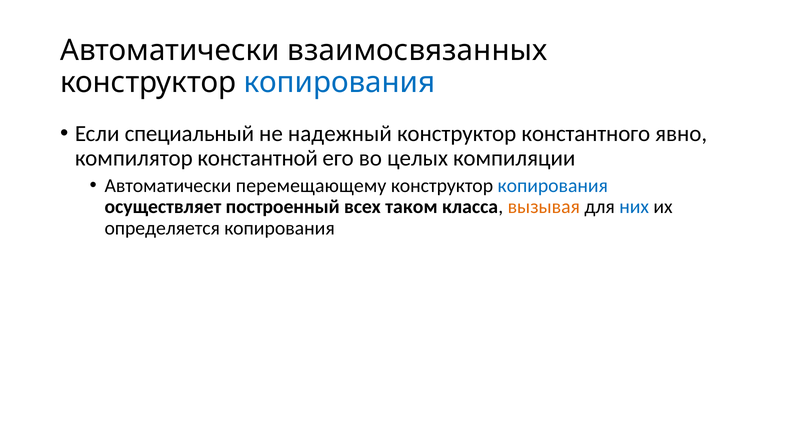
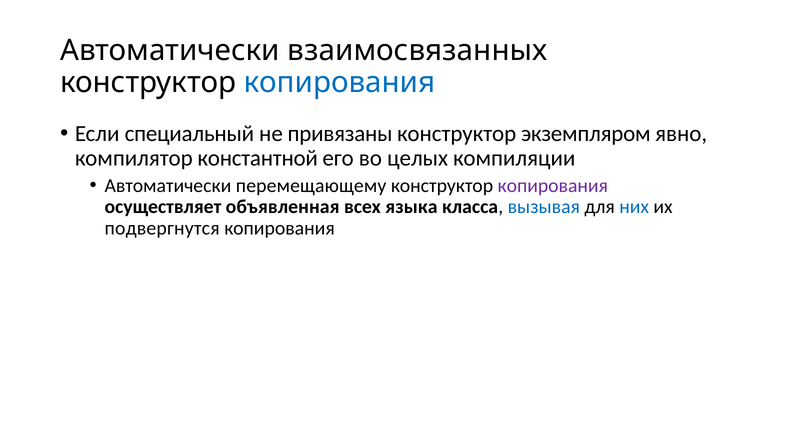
надежный: надежный -> привязаны
константного: константного -> экземпляром
копирования at (553, 185) colour: blue -> purple
построенный: построенный -> объявленная
таком: таком -> языка
вызывая colour: orange -> blue
определяется: определяется -> подвергнутся
